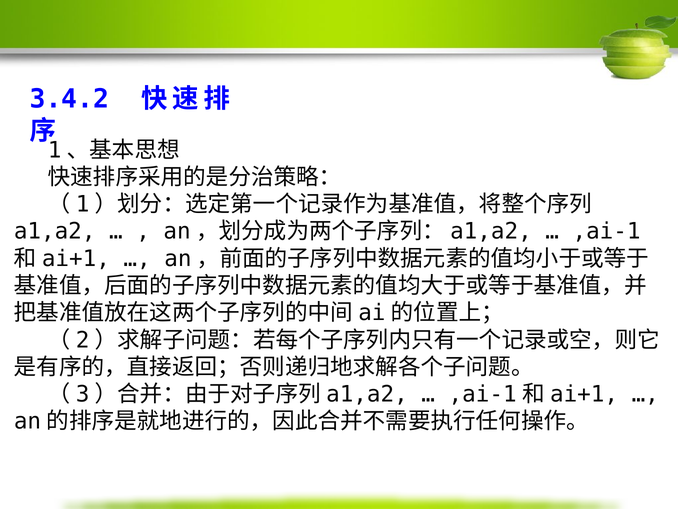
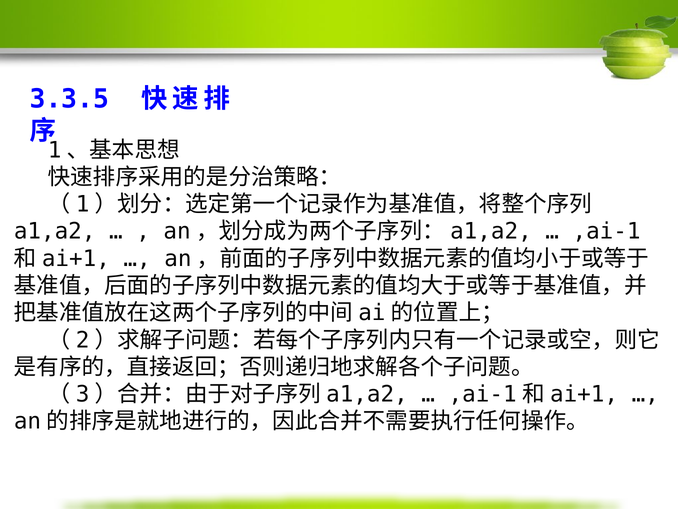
3.4.2: 3.4.2 -> 3.3.5
